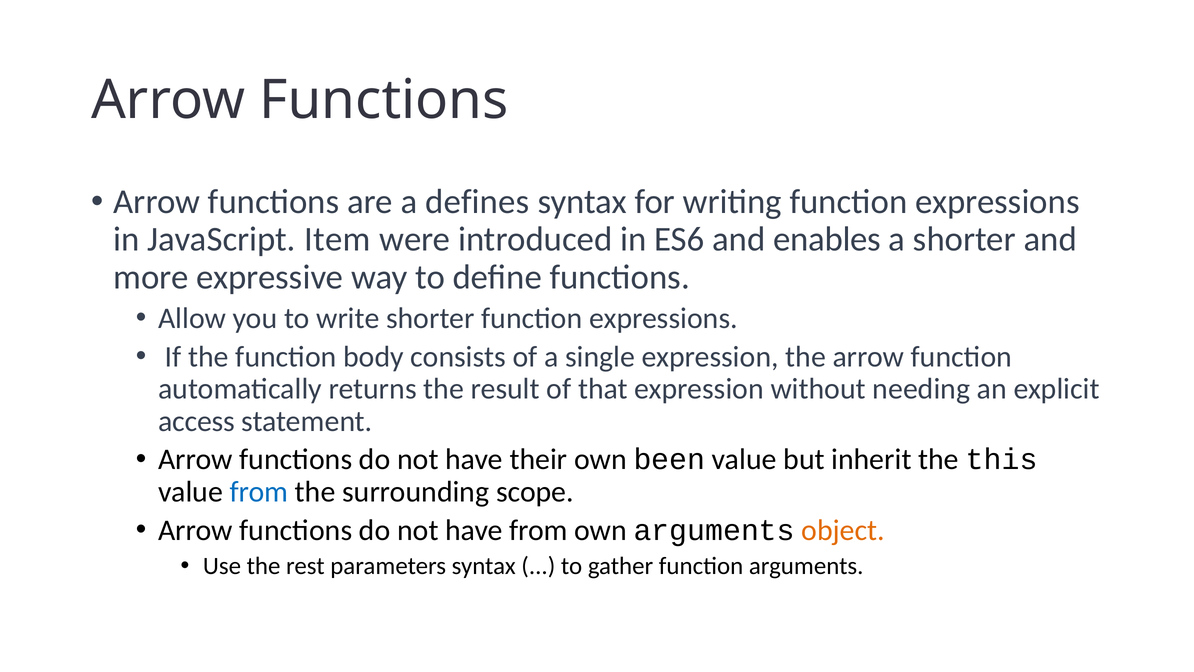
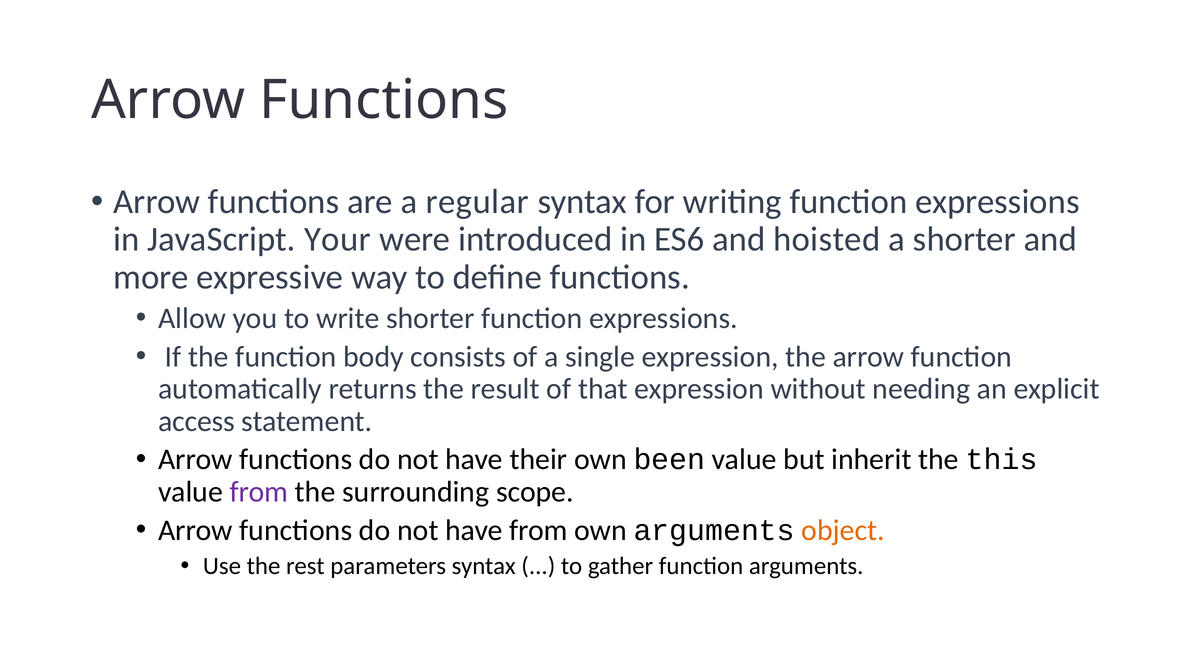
defines: defines -> regular
Item: Item -> Your
enables: enables -> hoisted
from at (259, 492) colour: blue -> purple
